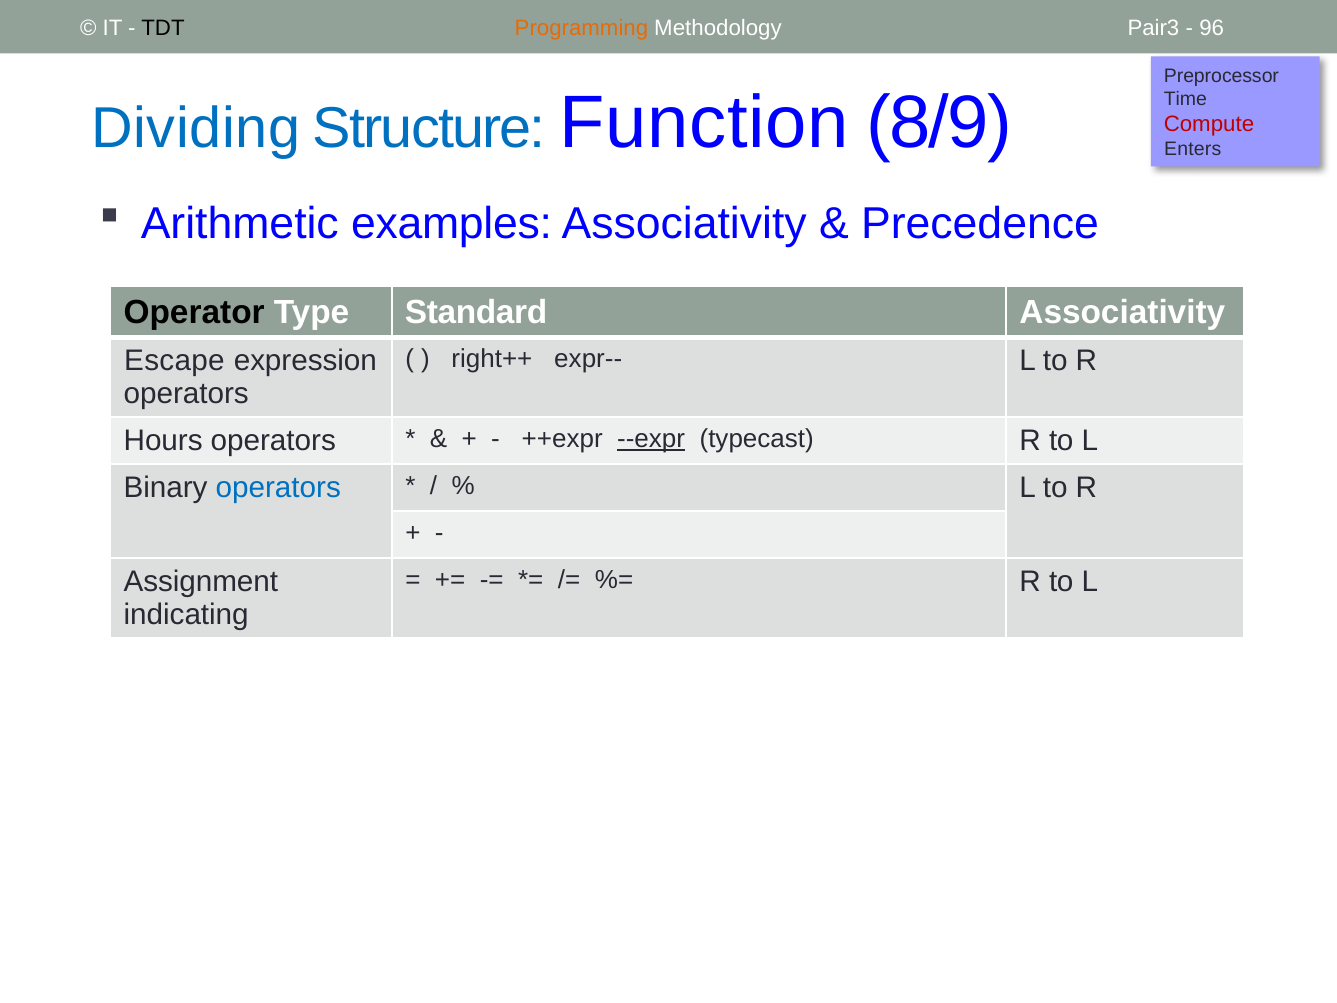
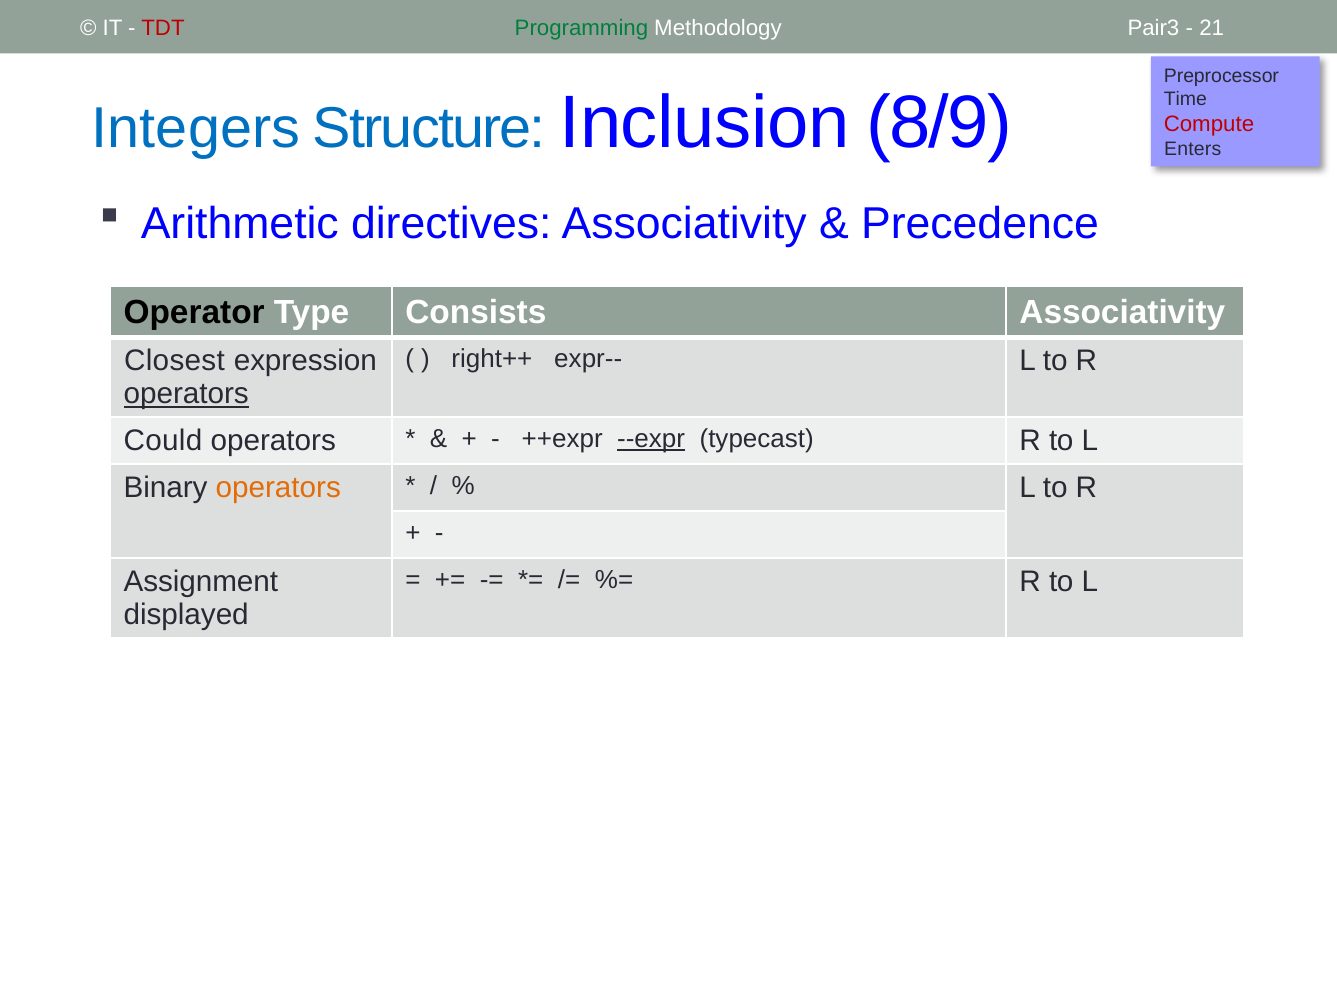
TDT colour: black -> red
Programming colour: orange -> green
96: 96 -> 21
Dividing: Dividing -> Integers
Function: Function -> Inclusion
examples: examples -> directives
Standard: Standard -> Consists
Escape: Escape -> Closest
operators at (186, 394) underline: none -> present
Hours: Hours -> Could
operators at (278, 487) colour: blue -> orange
indicating: indicating -> displayed
